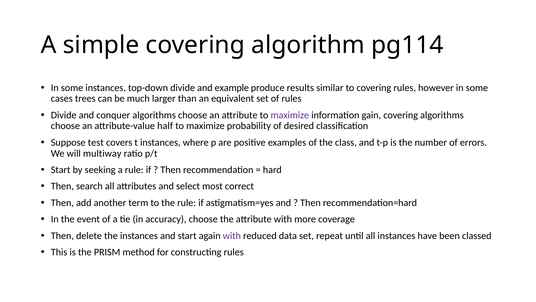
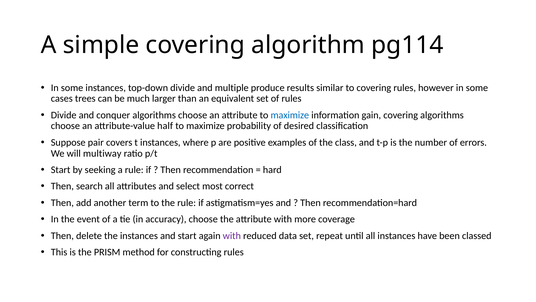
example: example -> multiple
maximize at (290, 115) colour: purple -> blue
test: test -> pair
